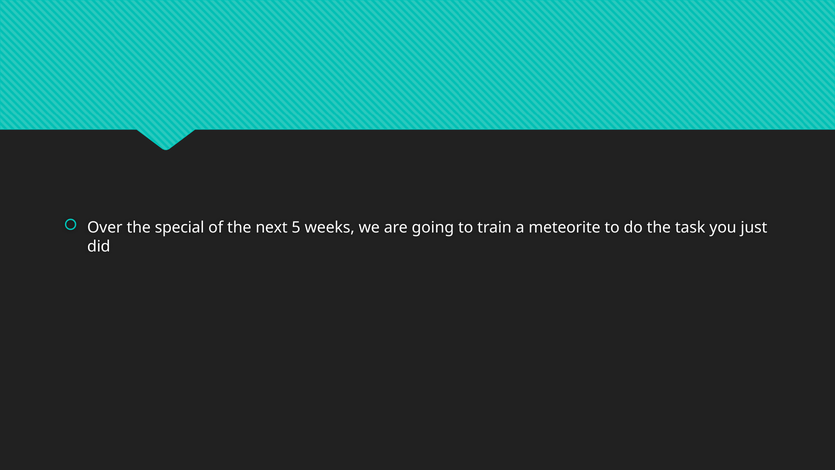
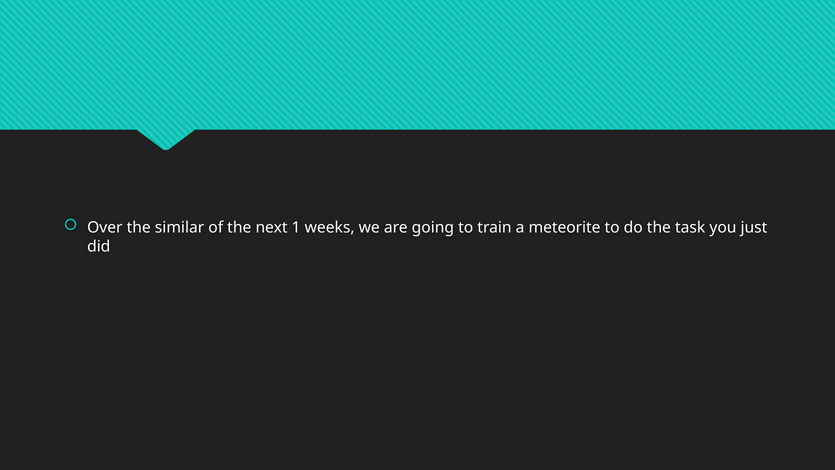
special: special -> similar
5: 5 -> 1
